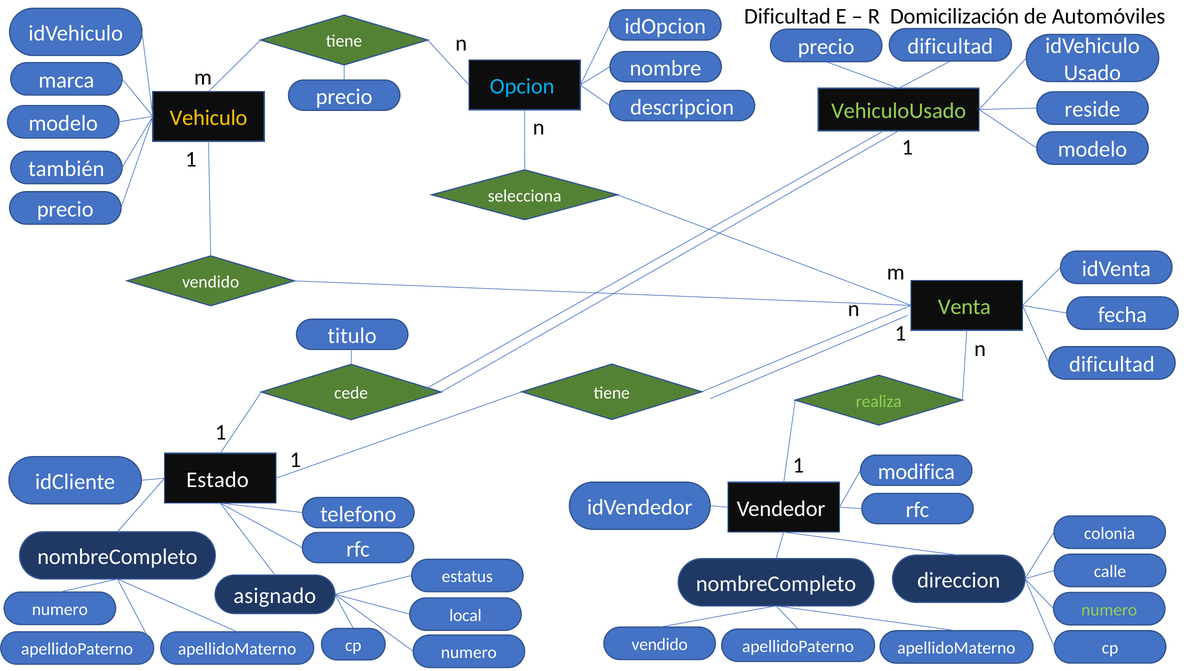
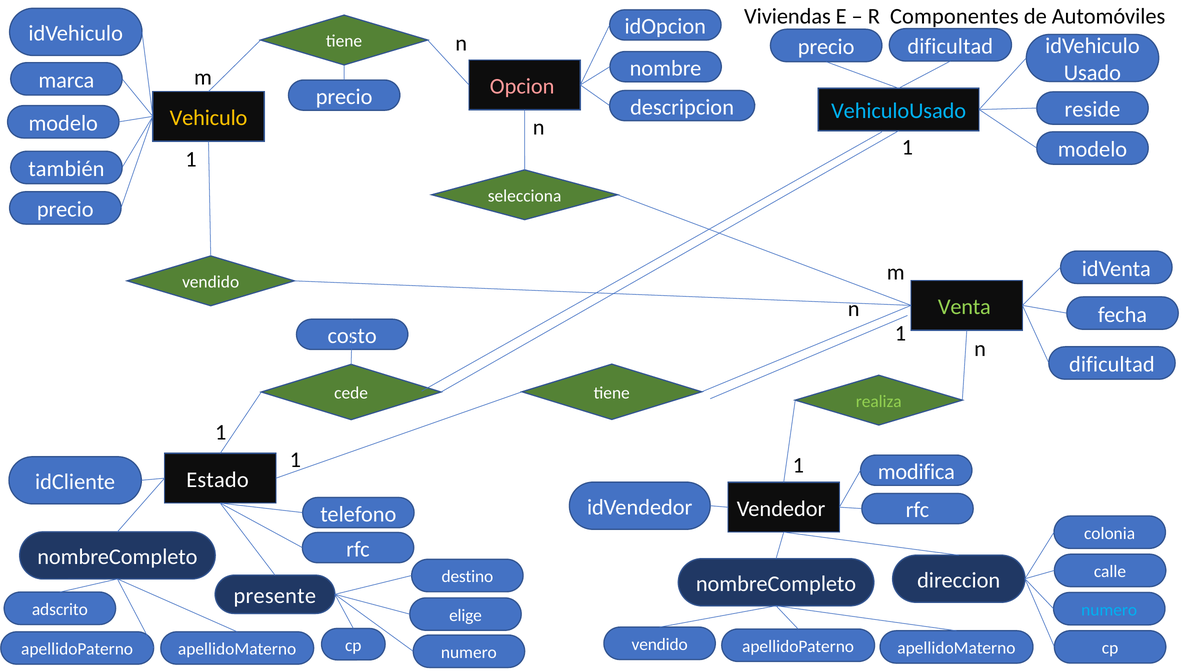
Dificultad at (787, 17): Dificultad -> Viviendas
Domicilización: Domicilización -> Componentes
Opcion colour: light blue -> pink
VehiculoUsado colour: light green -> light blue
titulo: titulo -> costo
estatus: estatus -> destino
asignado: asignado -> presente
numero at (60, 610): numero -> adscrito
numero at (1109, 610) colour: light green -> light blue
local: local -> elige
